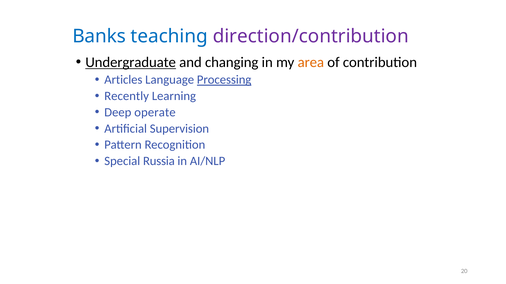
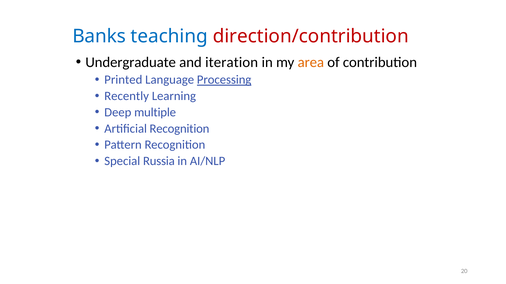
direction/contribution colour: purple -> red
Undergraduate underline: present -> none
changing: changing -> iteration
Articles: Articles -> Printed
operate: operate -> multiple
Artificial Supervision: Supervision -> Recognition
